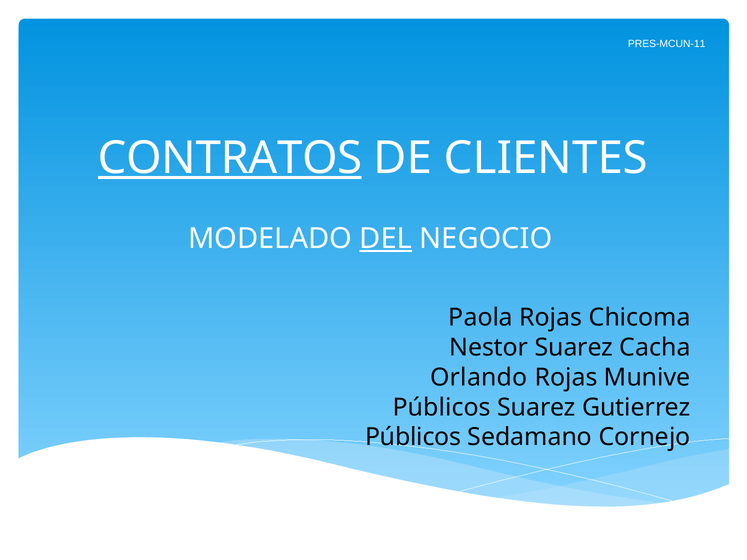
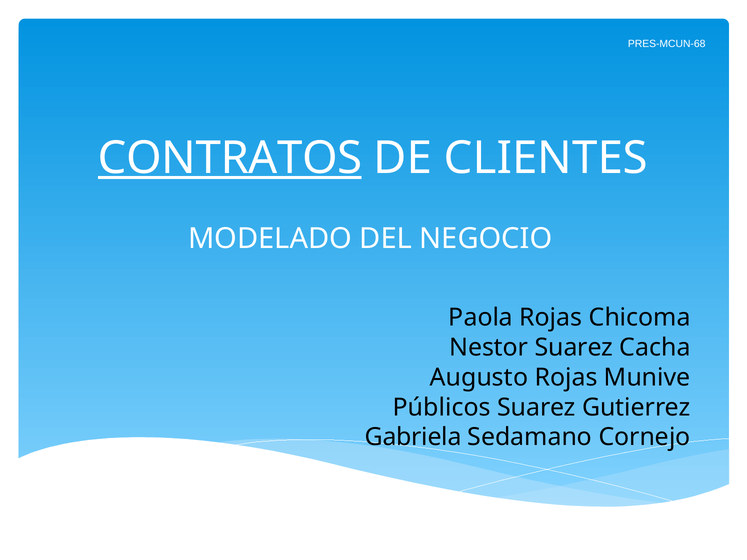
PRES-MCUN-11: PRES-MCUN-11 -> PRES-MCUN-68
DEL underline: present -> none
Orlando: Orlando -> Augusto
Públicos at (413, 437): Públicos -> Gabriela
